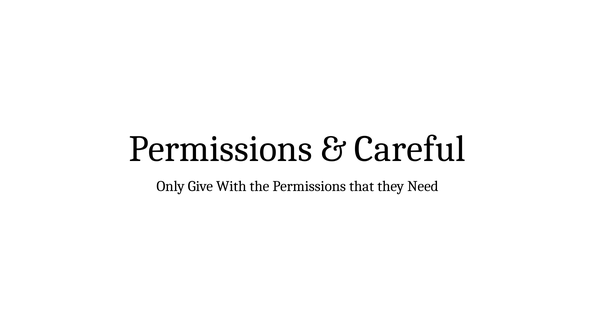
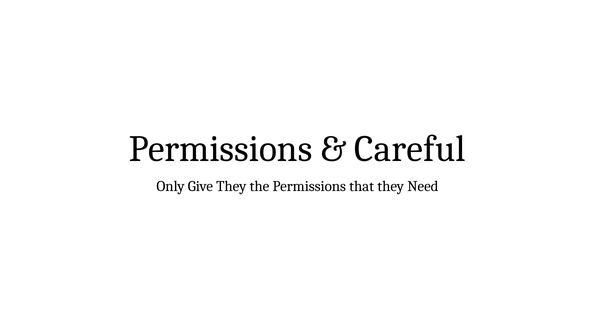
Give With: With -> They
